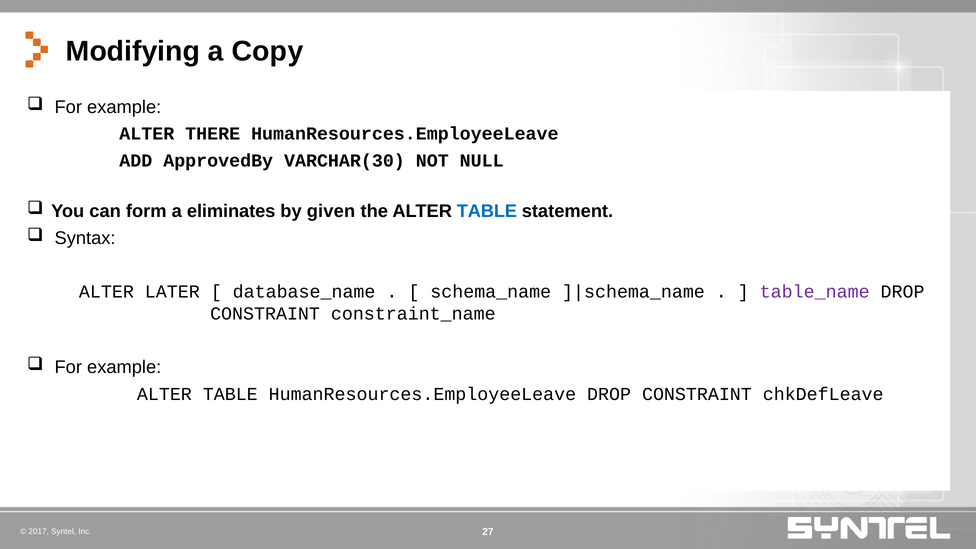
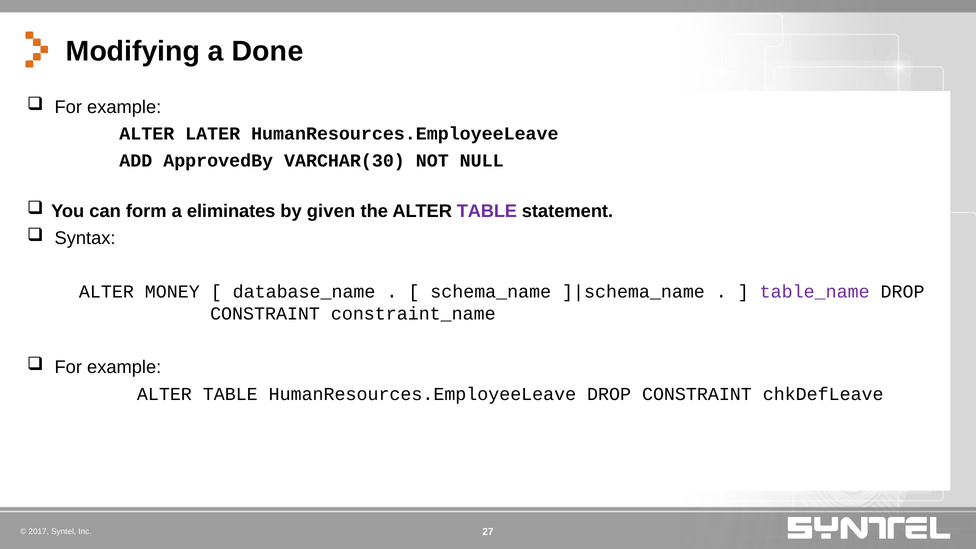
Copy: Copy -> Done
THERE: THERE -> LATER
TABLE at (487, 211) colour: blue -> purple
LATER: LATER -> MONEY
